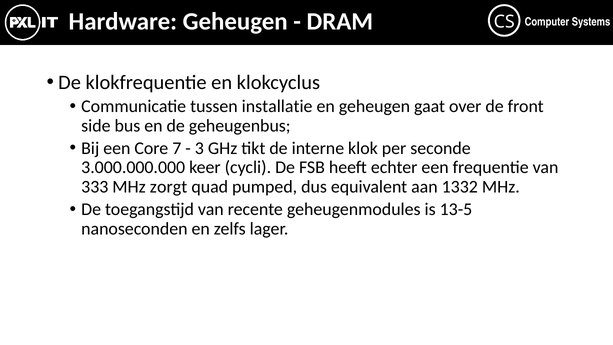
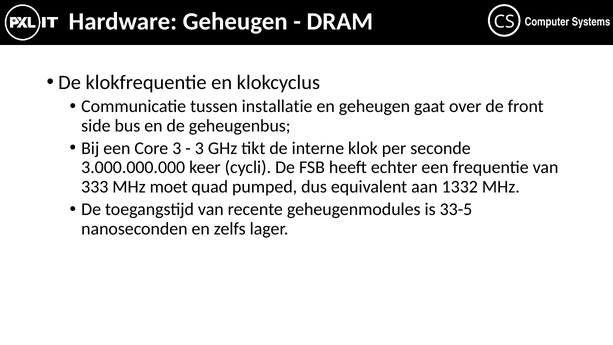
Core 7: 7 -> 3
zorgt: zorgt -> moet
13-5: 13-5 -> 33-5
